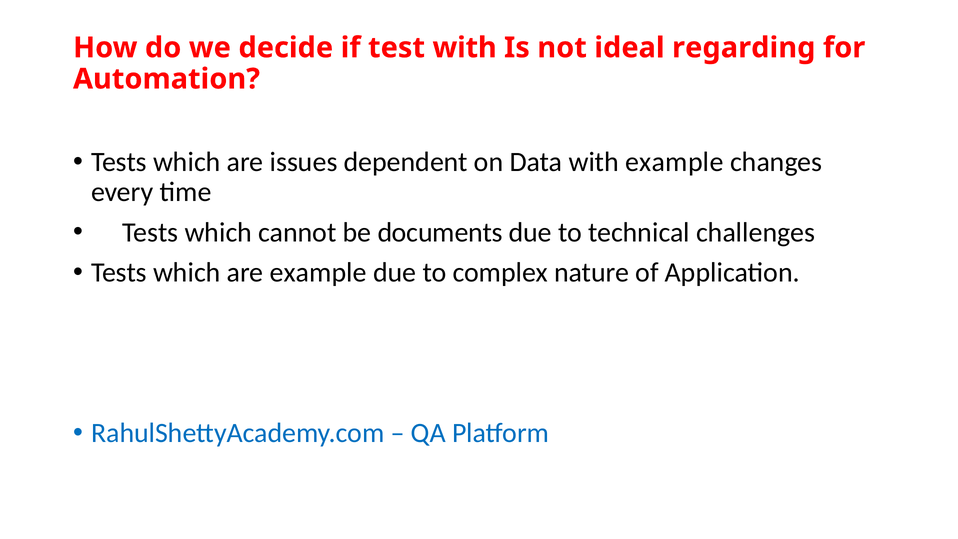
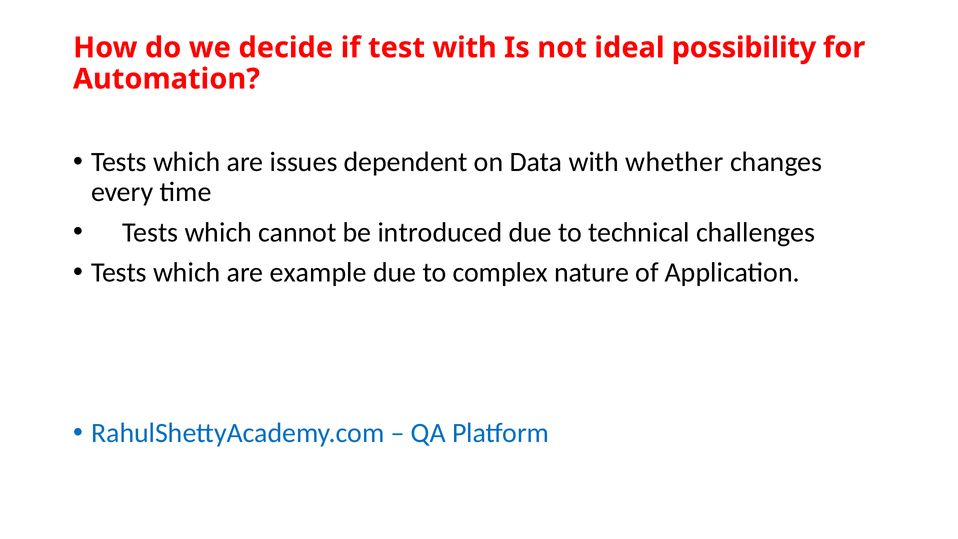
regarding: regarding -> possibility
with example: example -> whether
documents: documents -> introduced
